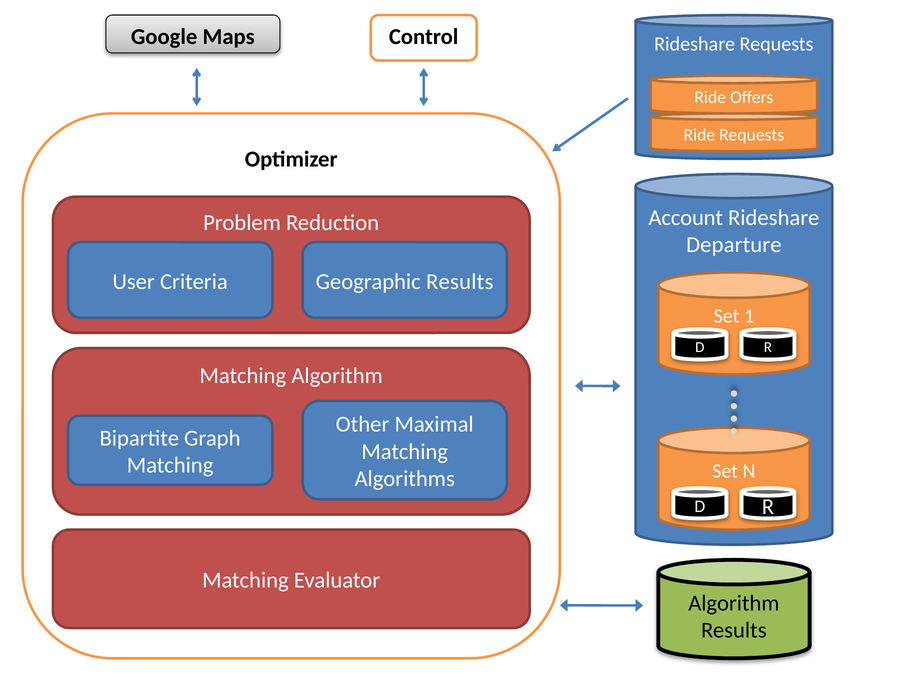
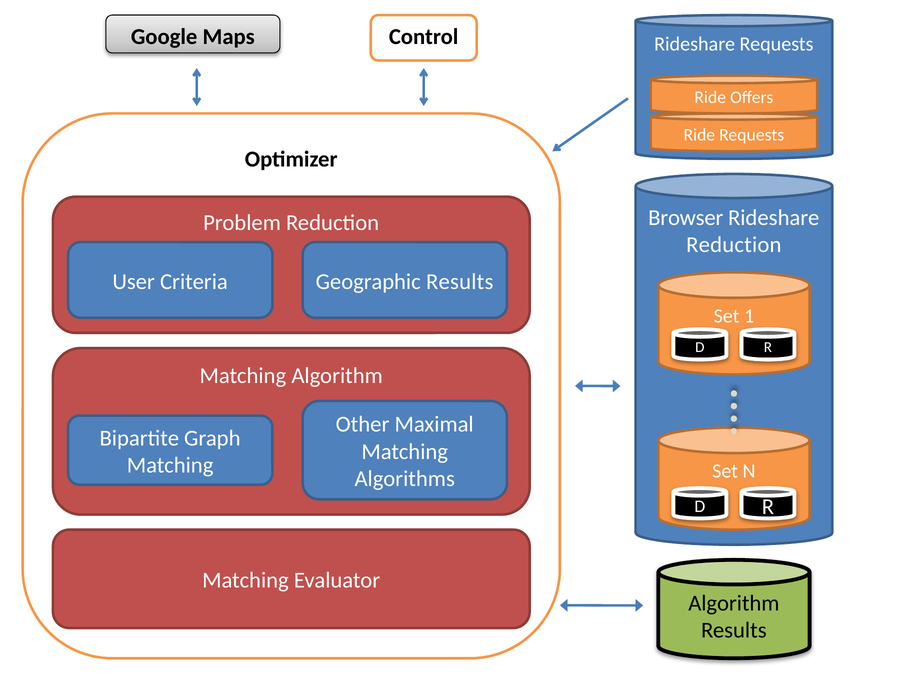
Account: Account -> Browser
Departure at (734, 245): Departure -> Reduction
